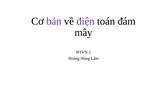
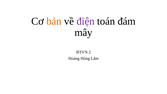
bản colour: purple -> orange
